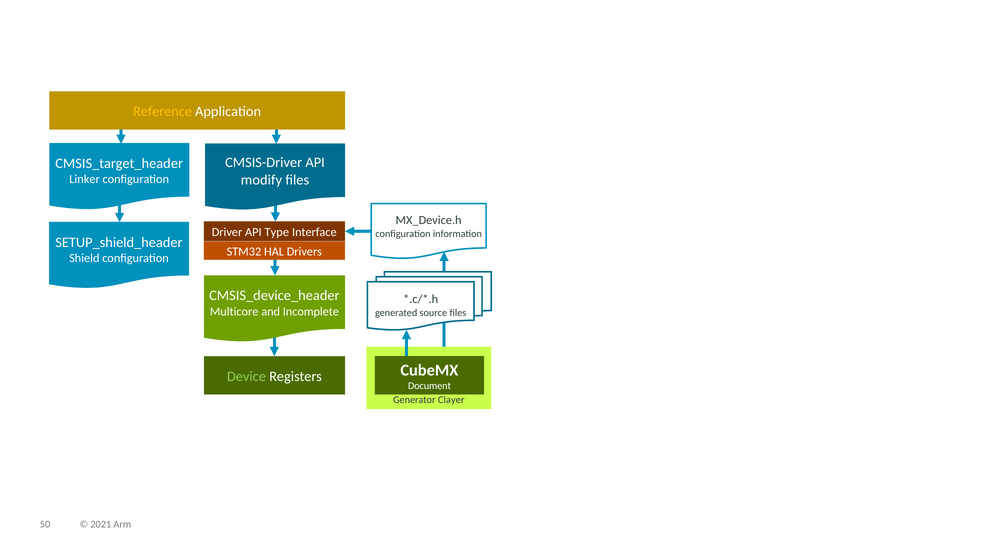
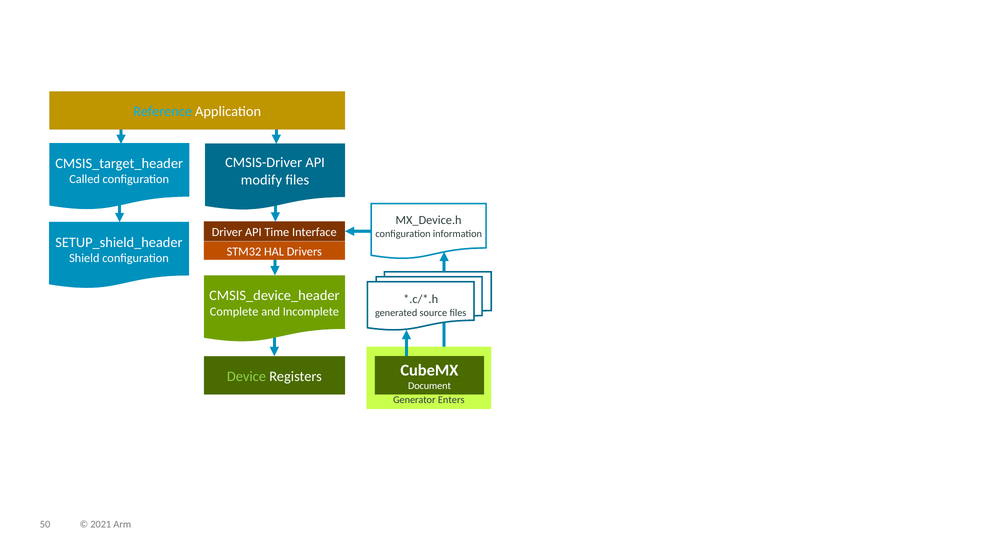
Reference colour: yellow -> light blue
Linker: Linker -> Called
Type: Type -> Time
Multicore: Multicore -> Complete
Clayer: Clayer -> Enters
